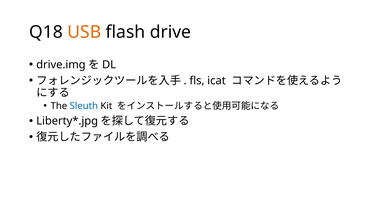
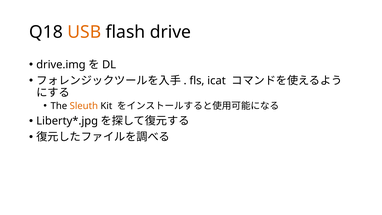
Sleuth colour: blue -> orange
